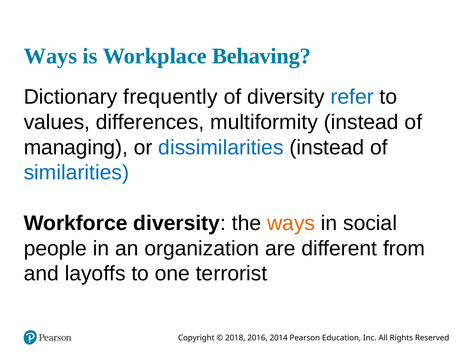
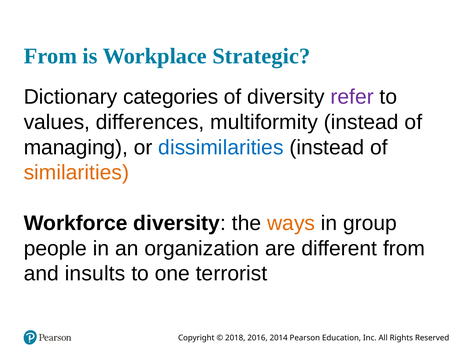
Ways at (50, 56): Ways -> From
Behaving: Behaving -> Strategic
frequently: frequently -> categories
refer colour: blue -> purple
similarities colour: blue -> orange
social: social -> group
layoffs: layoffs -> insults
